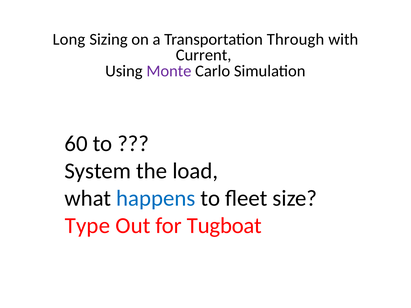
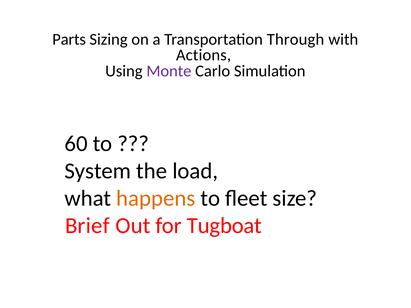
Long: Long -> Parts
Current: Current -> Actions
happens colour: blue -> orange
Type: Type -> Brief
